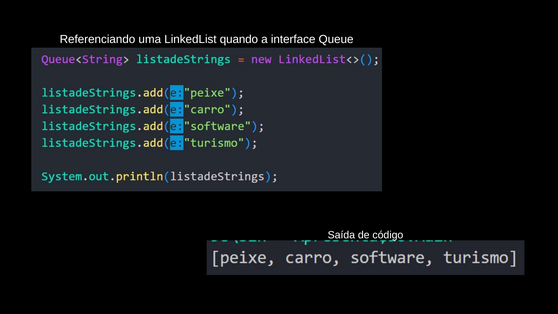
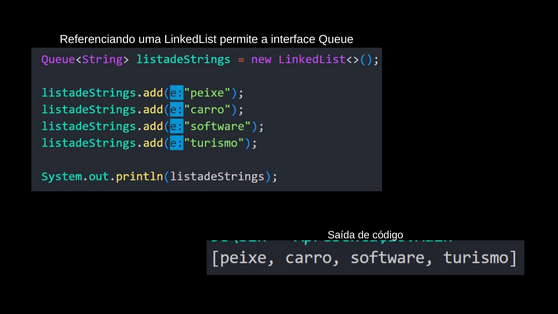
quando: quando -> permite
